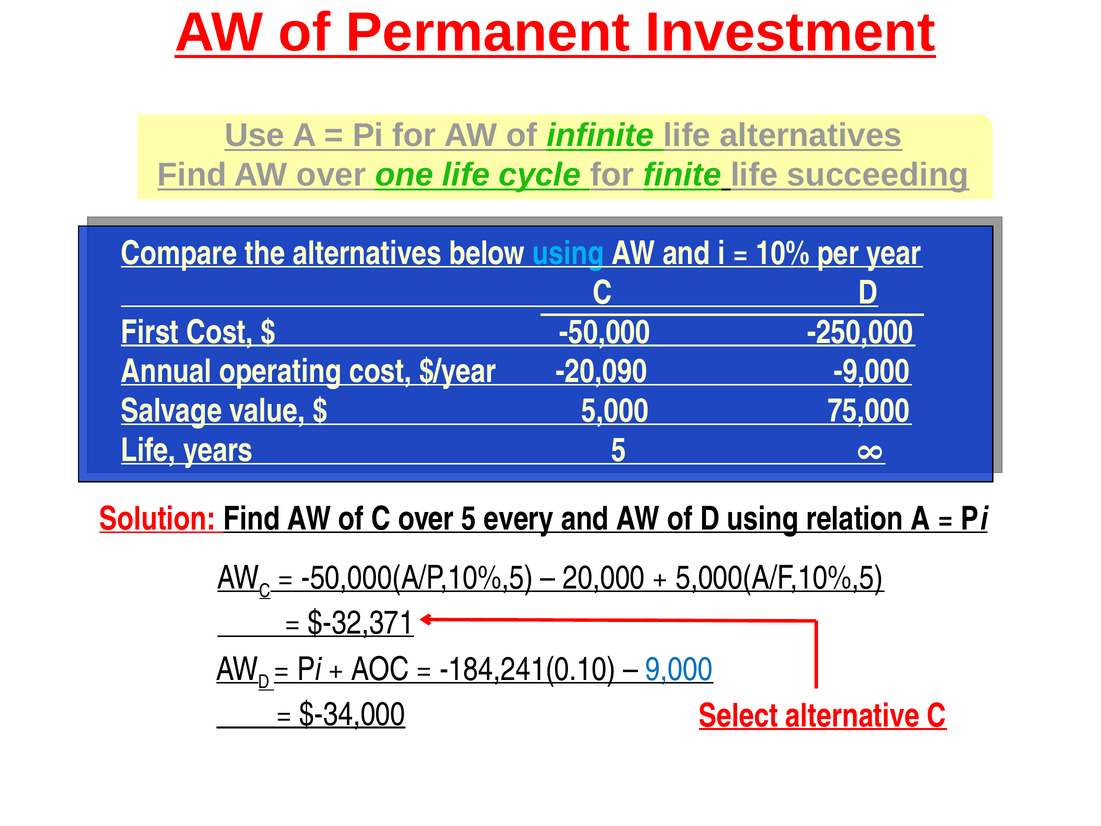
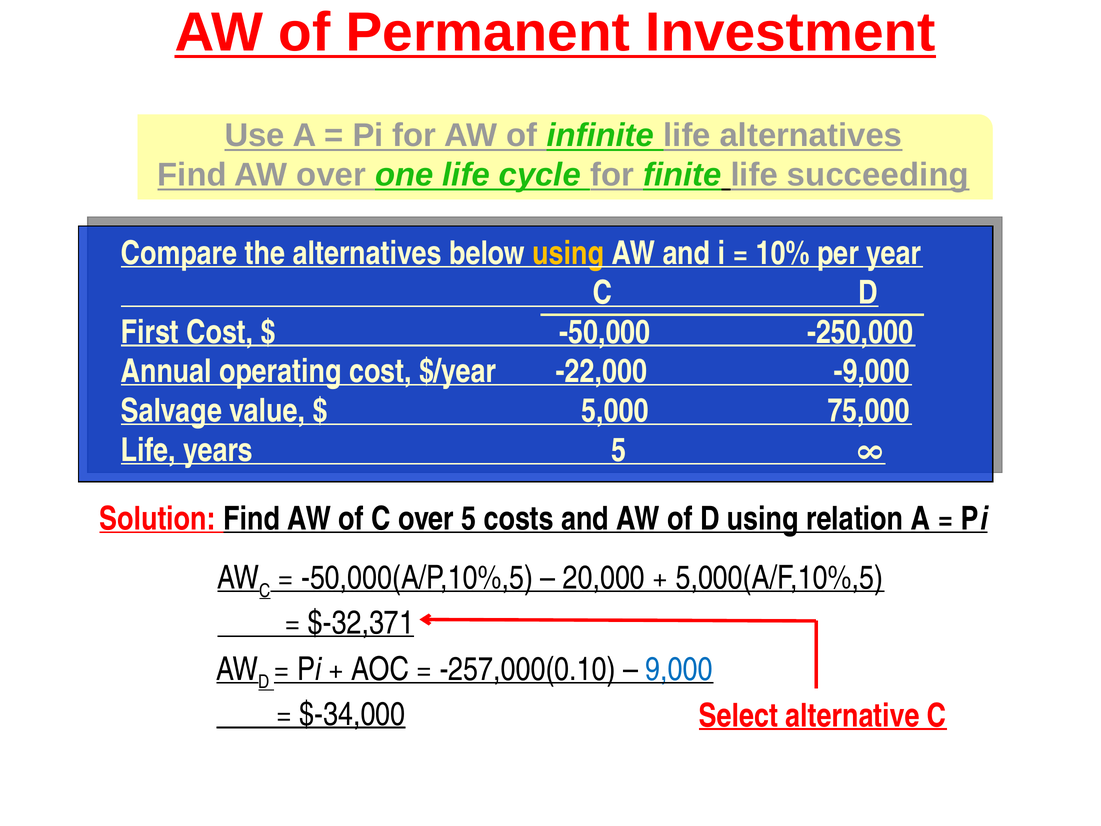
using at (568, 253) colour: light blue -> yellow
-20,090: -20,090 -> -22,000
every: every -> costs
-184,241(0.10: -184,241(0.10 -> -257,000(0.10
